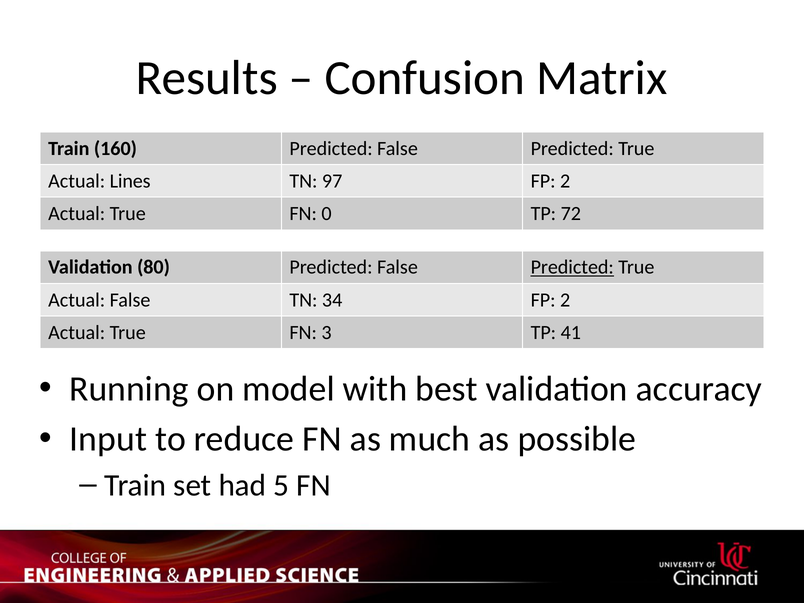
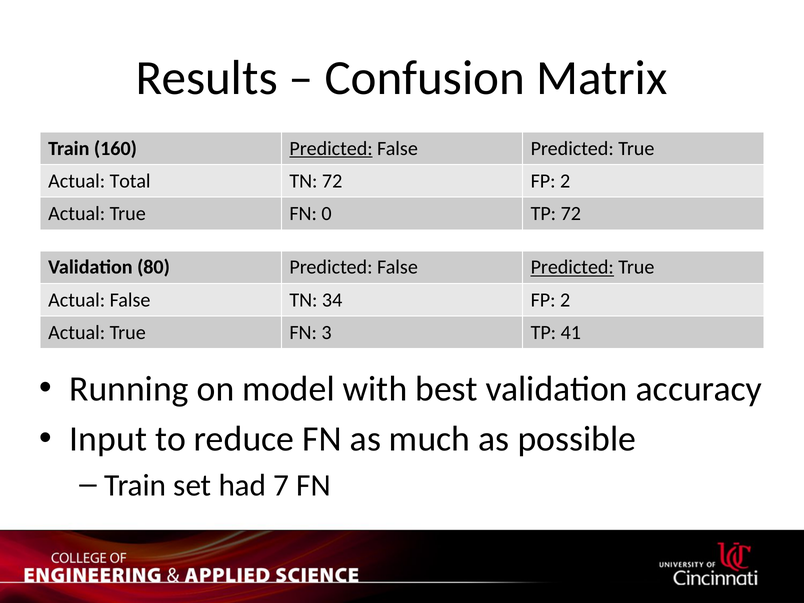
Predicted at (331, 149) underline: none -> present
Lines: Lines -> Total
TN 97: 97 -> 72
5: 5 -> 7
